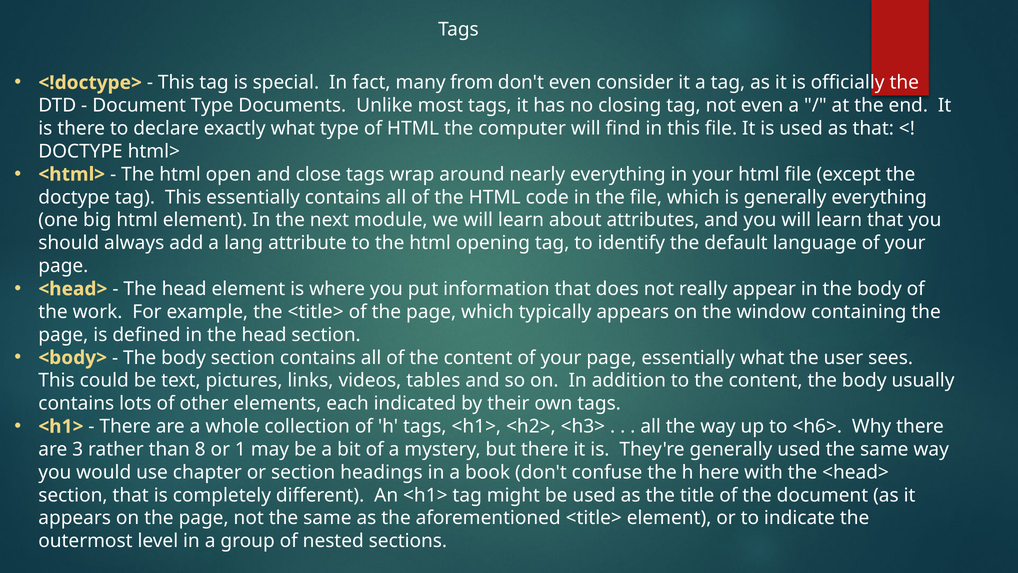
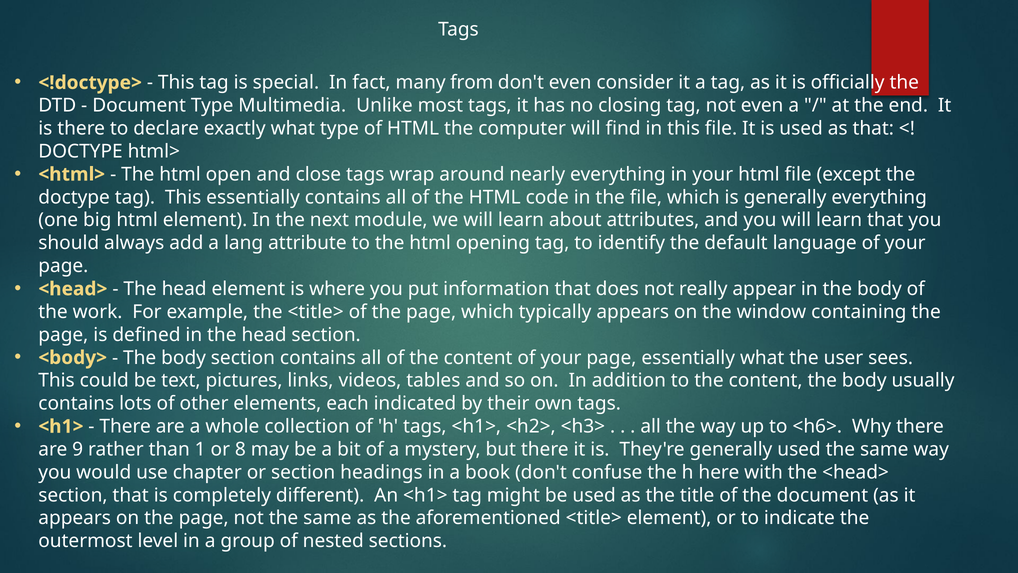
Documents: Documents -> Multimedia
3: 3 -> 9
8: 8 -> 1
1: 1 -> 8
